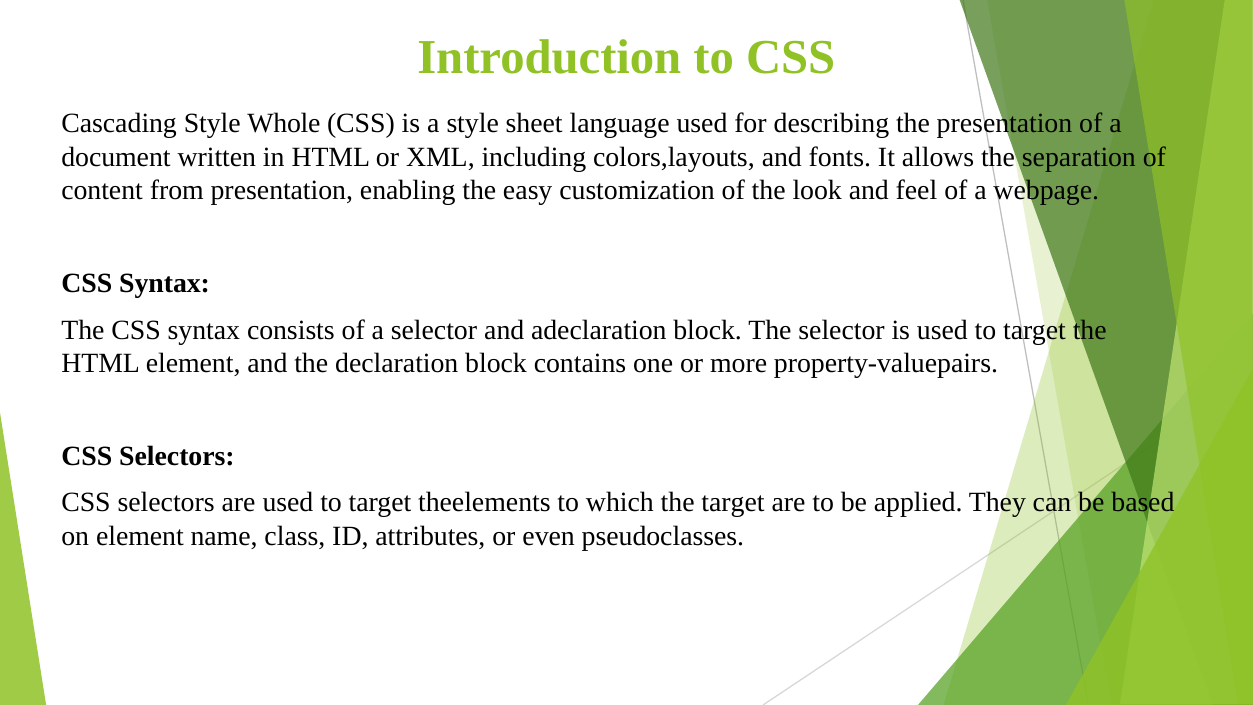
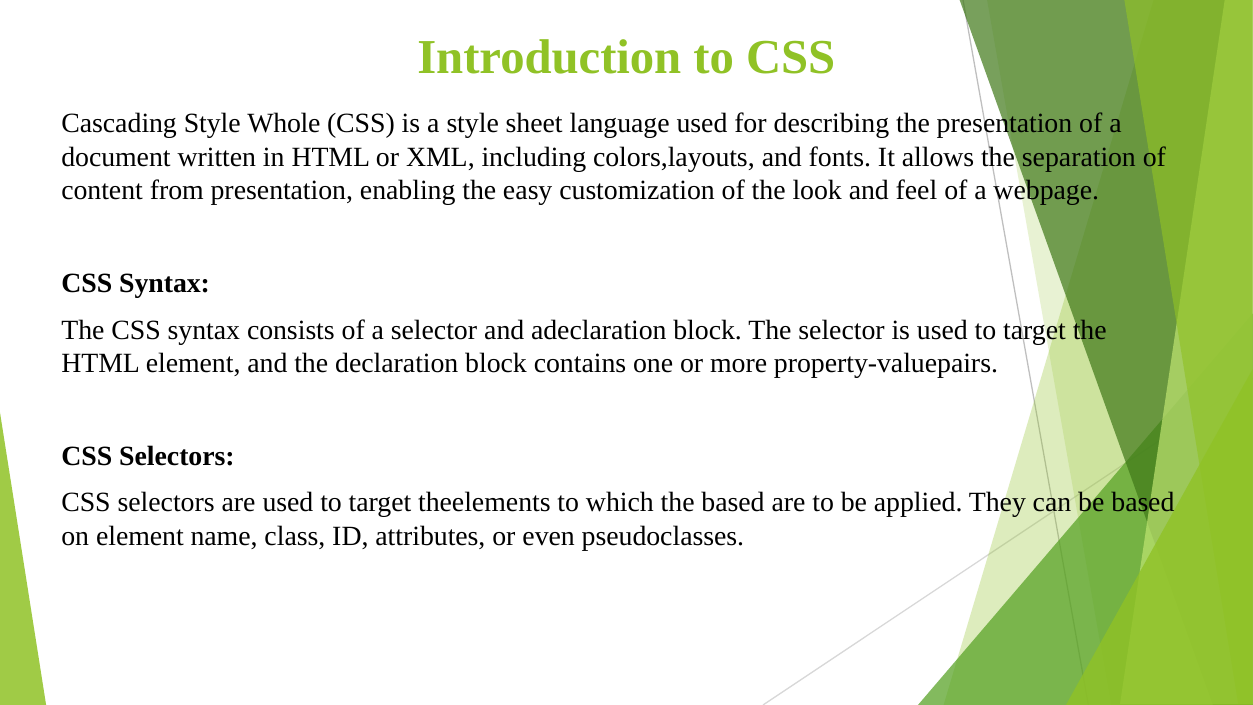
the target: target -> based
